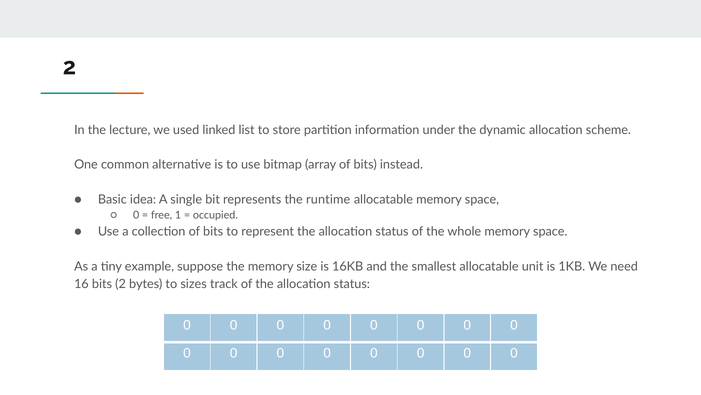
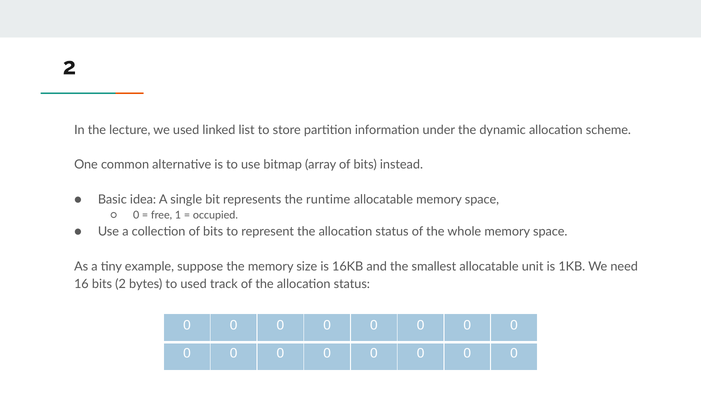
to sizes: sizes -> used
